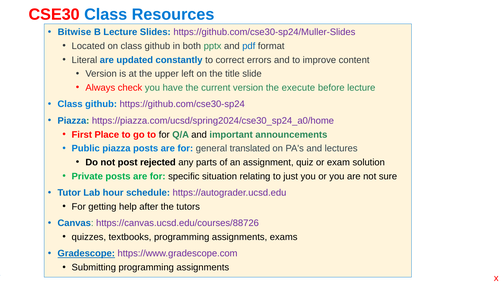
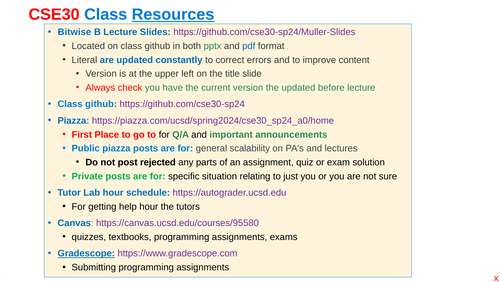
Resources underline: none -> present
the execute: execute -> updated
translated: translated -> scalability
help after: after -> hour
https://canvas.ucsd.edu/courses/88726: https://canvas.ucsd.edu/courses/88726 -> https://canvas.ucsd.edu/courses/95580
